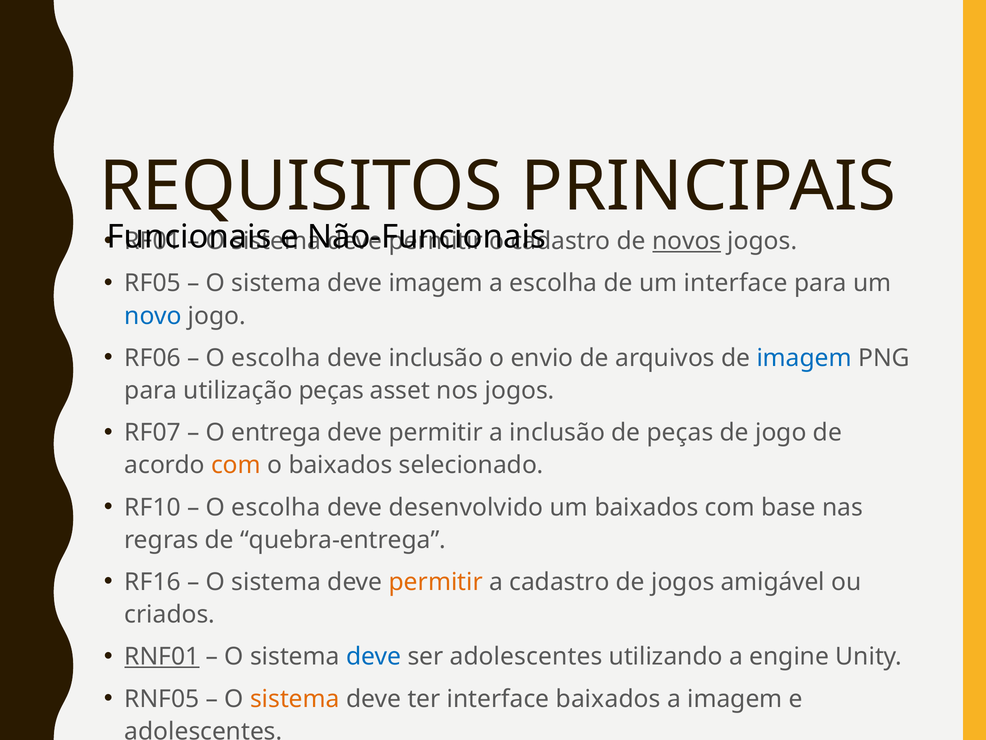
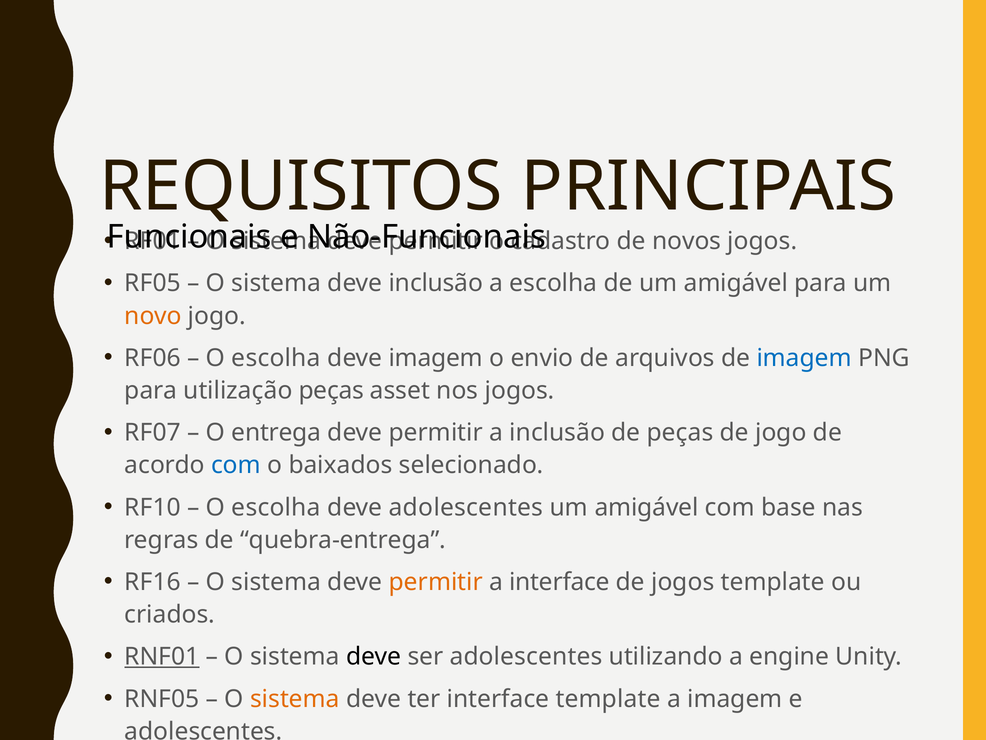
novos underline: present -> none
deve imagem: imagem -> inclusão
de um interface: interface -> amigável
novo colour: blue -> orange
deve inclusão: inclusão -> imagem
com at (236, 465) colour: orange -> blue
deve desenvolvido: desenvolvido -> adolescentes
baixados at (647, 507): baixados -> amigável
a cadastro: cadastro -> interface
jogos amigável: amigável -> template
deve at (374, 656) colour: blue -> black
interface baixados: baixados -> template
